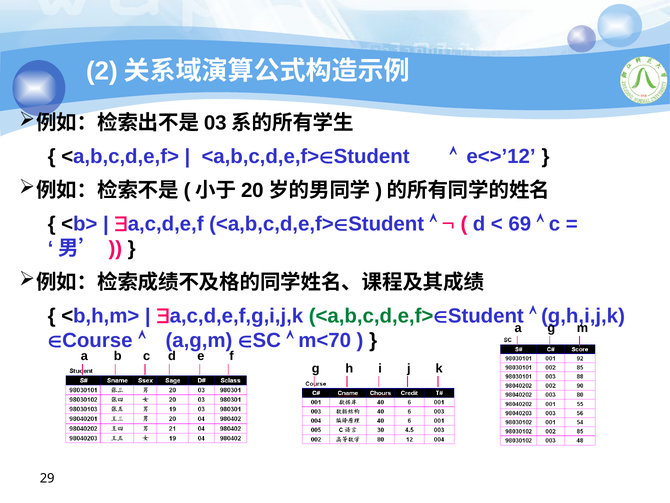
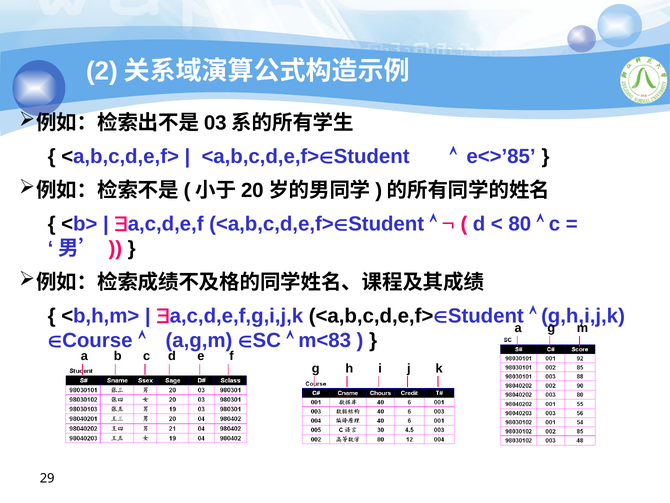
e<>’12: e<>’12 -> e<>’85
69: 69 -> 80
<a,b,c,d,e,f> at (371, 316) colour: green -> black
m<70: m<70 -> m<83
